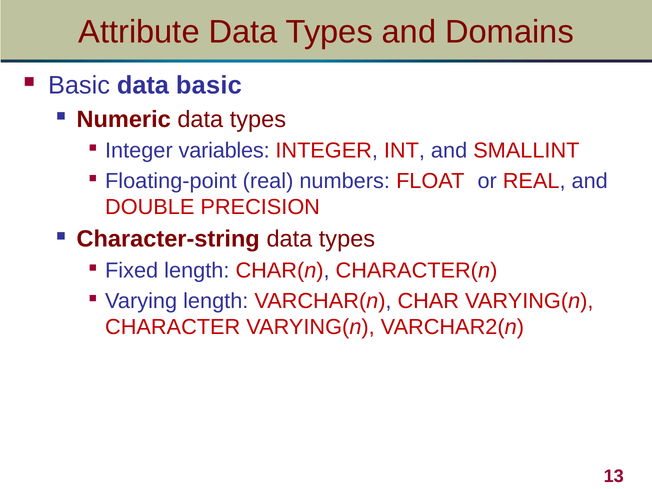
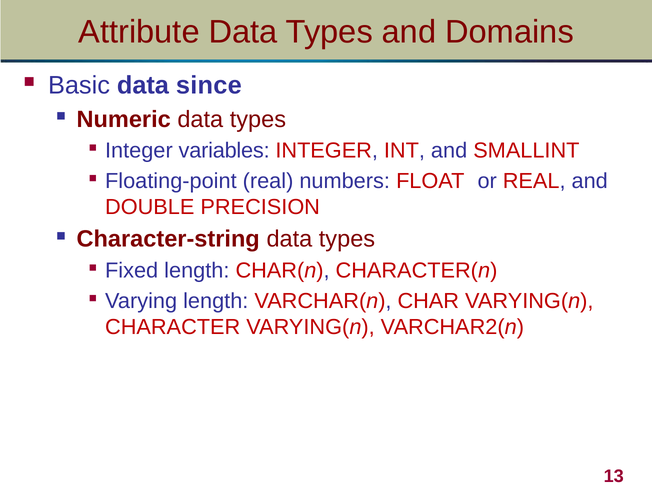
data basic: basic -> since
